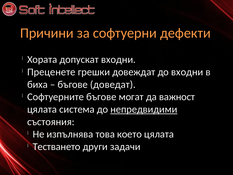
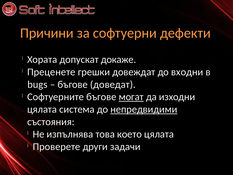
допускат входни: входни -> докаже
биха: биха -> bugs
могат underline: none -> present
важност: важност -> изходни
Тестването: Тестването -> Проверете
